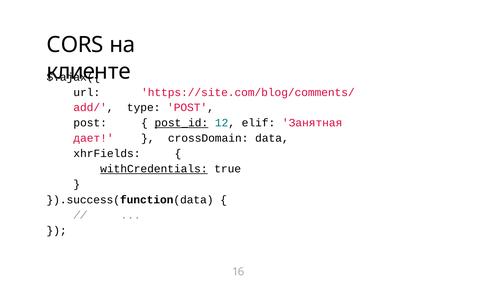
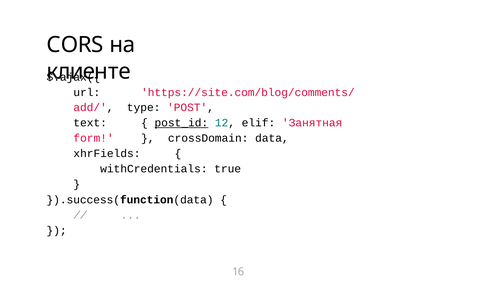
post at (90, 123): post -> text
дает: дает -> form
withCredentials underline: present -> none
